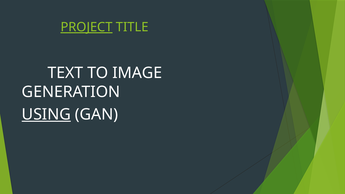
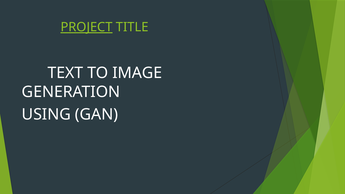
USING underline: present -> none
